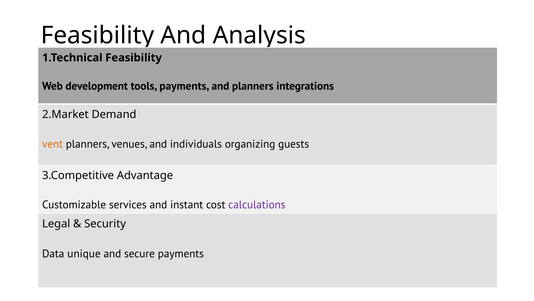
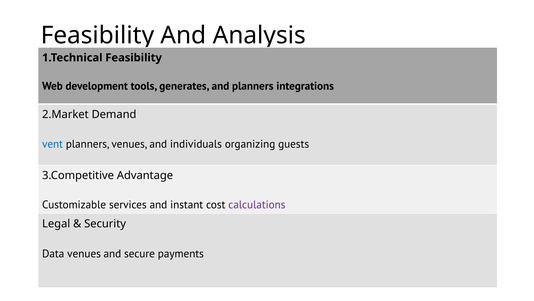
tools payments: payments -> generates
vent colour: orange -> blue
Data unique: unique -> venues
